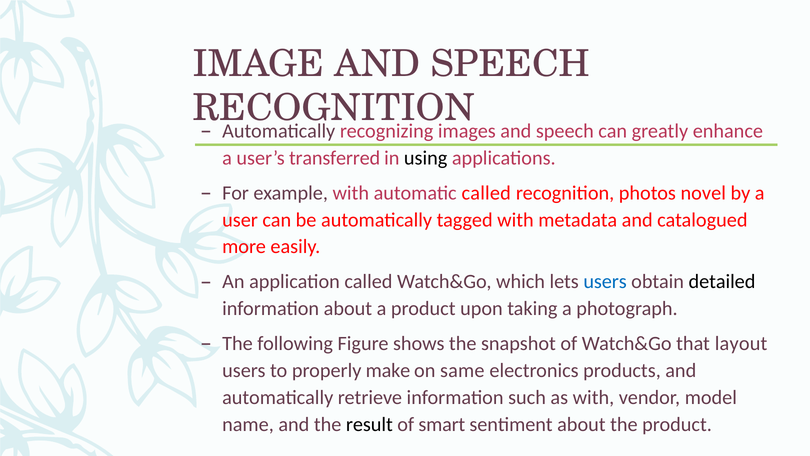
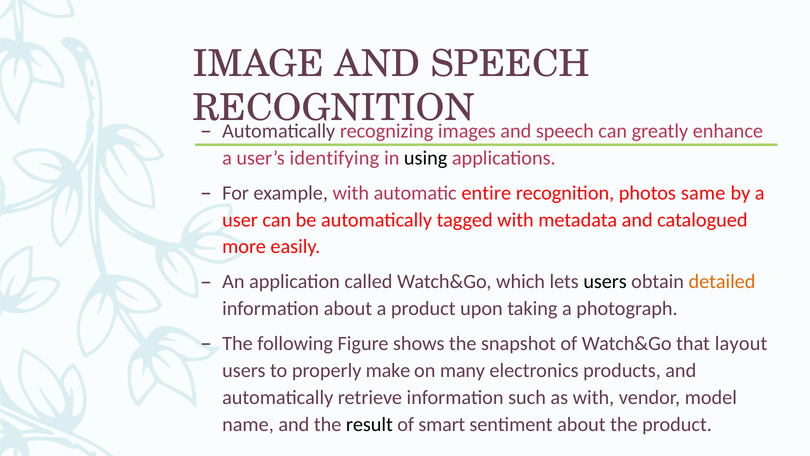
transferred: transferred -> identifying
automatic called: called -> entire
novel: novel -> same
users at (605, 281) colour: blue -> black
detailed colour: black -> orange
same: same -> many
